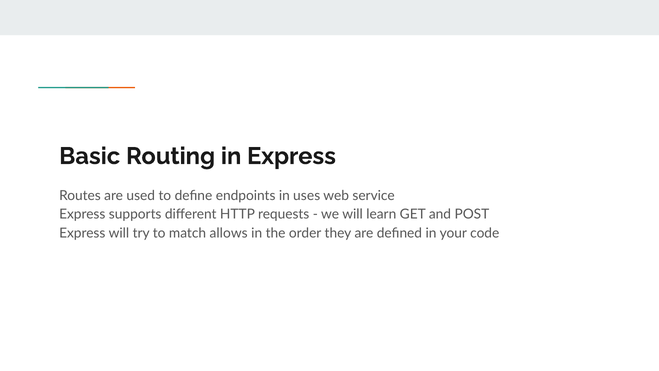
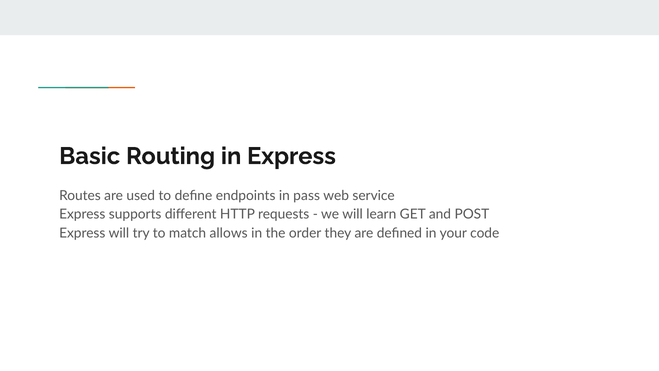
uses: uses -> pass
